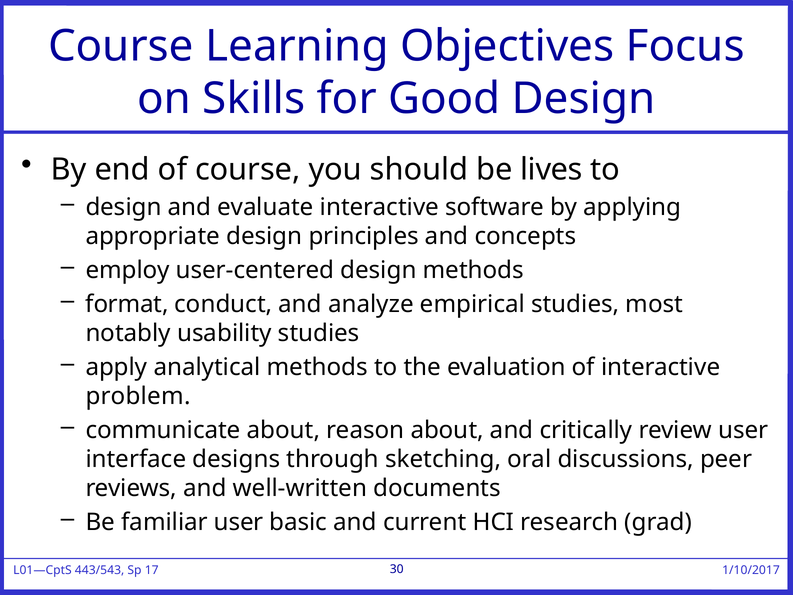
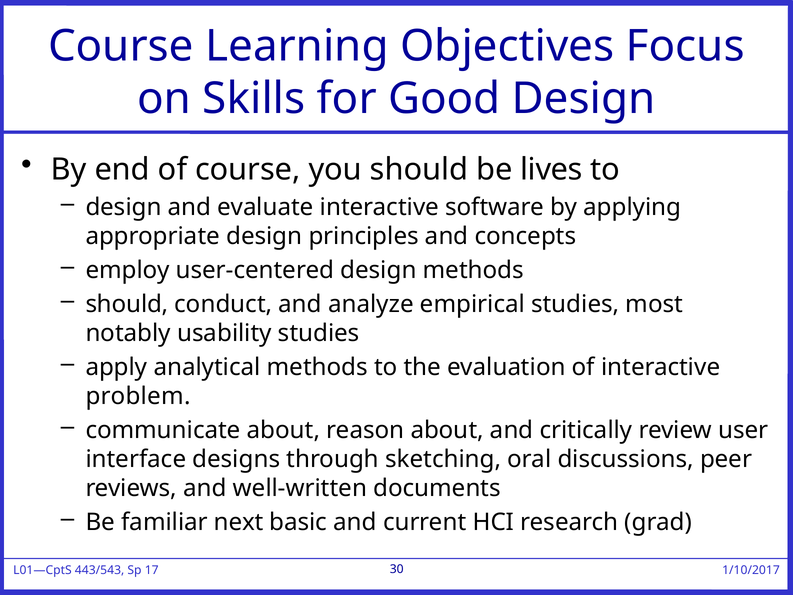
format at (127, 304): format -> should
familiar user: user -> next
